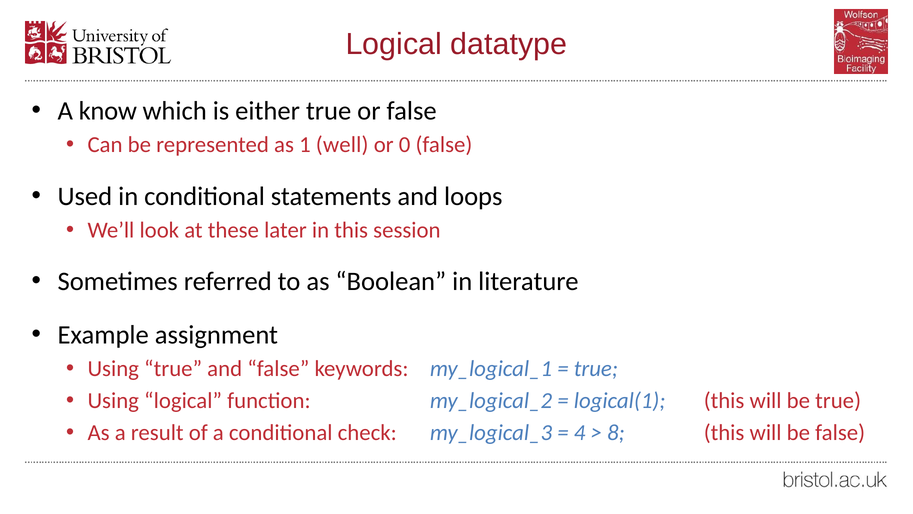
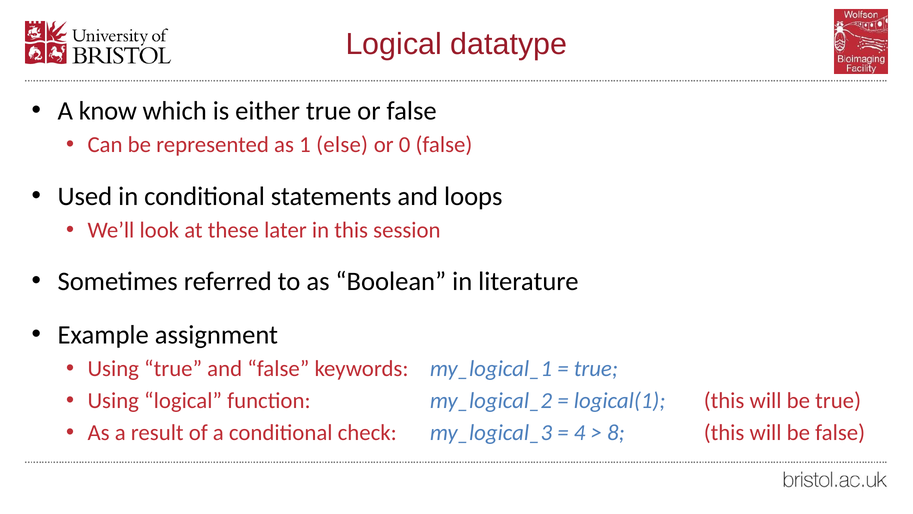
well: well -> else
